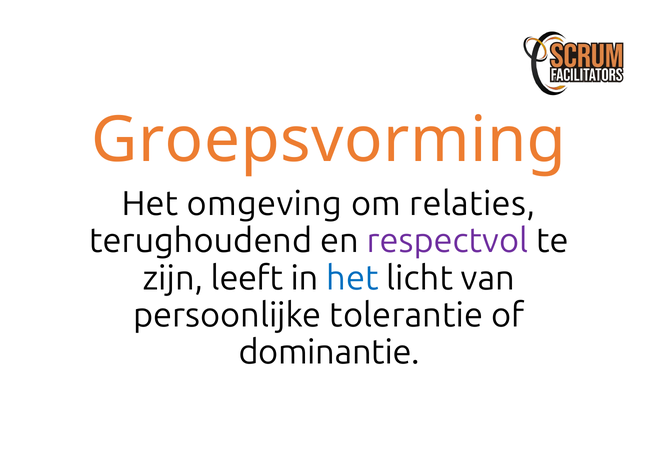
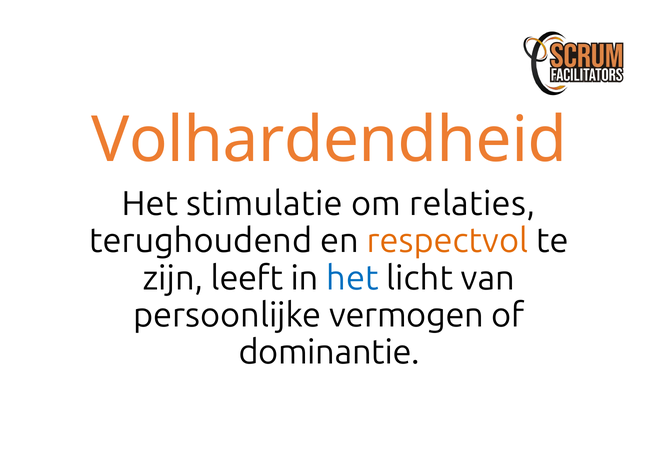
Groepsvorming: Groepsvorming -> Volhardendheid
omgeving: omgeving -> stimulatie
respectvol colour: purple -> orange
tolerantie: tolerantie -> vermogen
